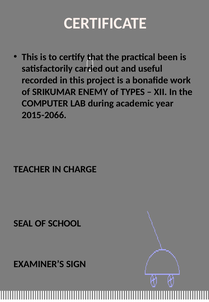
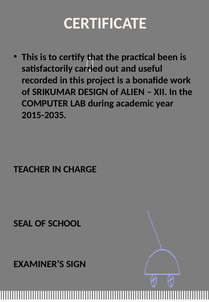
ENEMY: ENEMY -> DESIGN
TYPES: TYPES -> ALIEN
2015-2066: 2015-2066 -> 2015-2035
